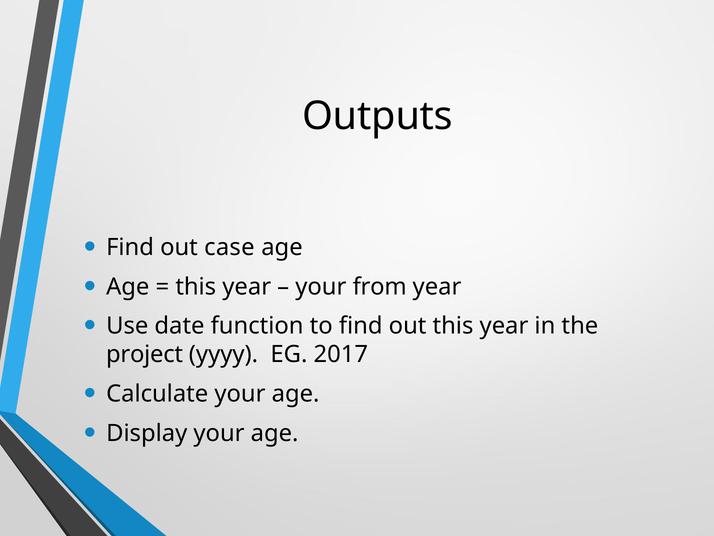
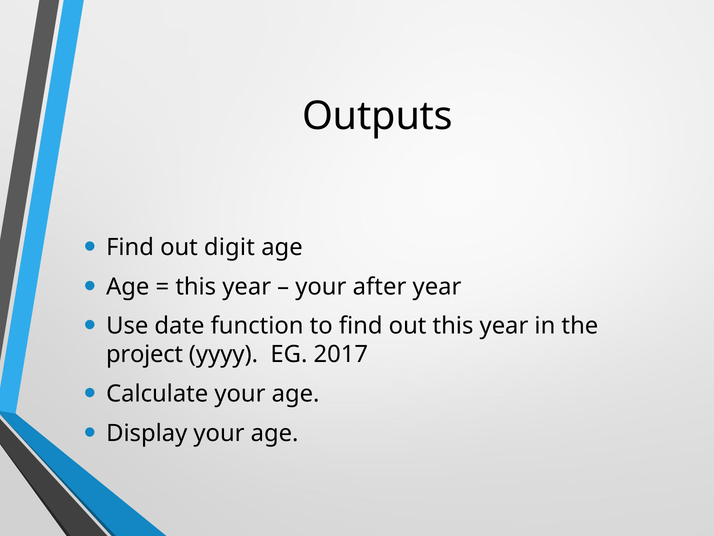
case: case -> digit
from: from -> after
